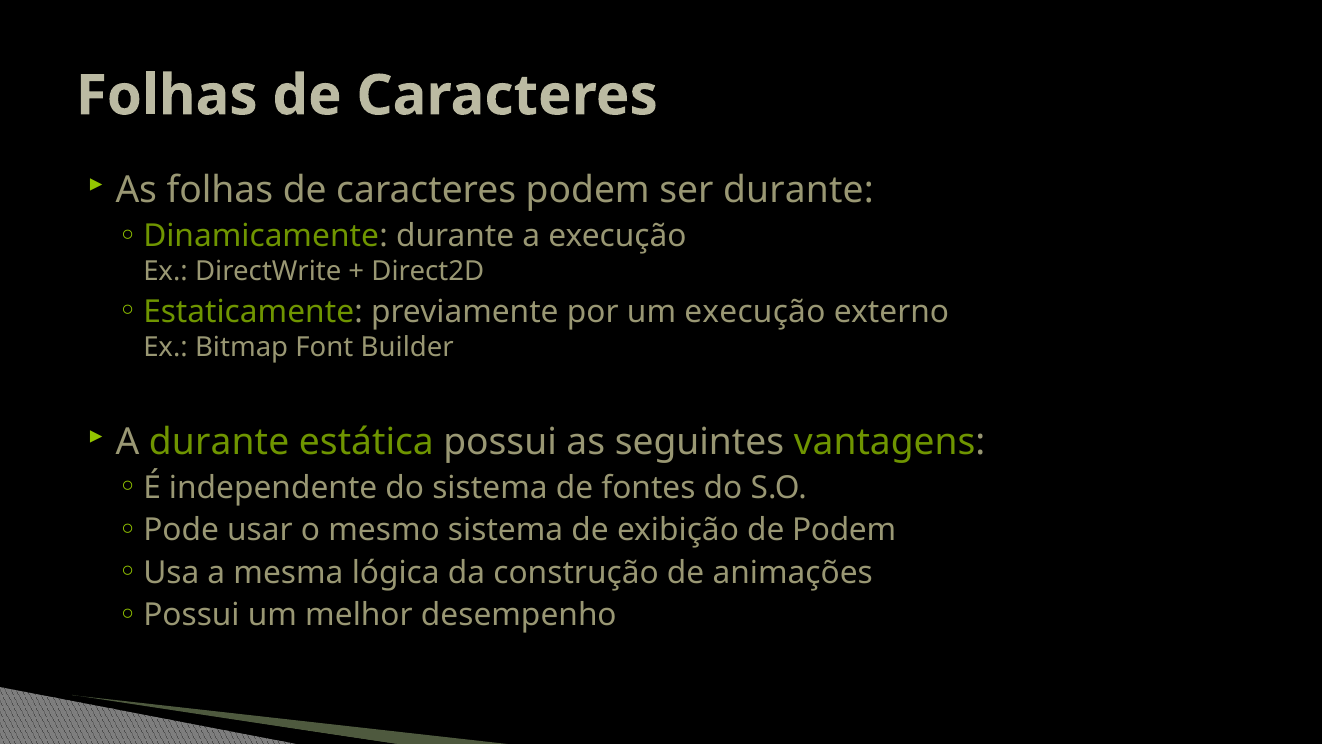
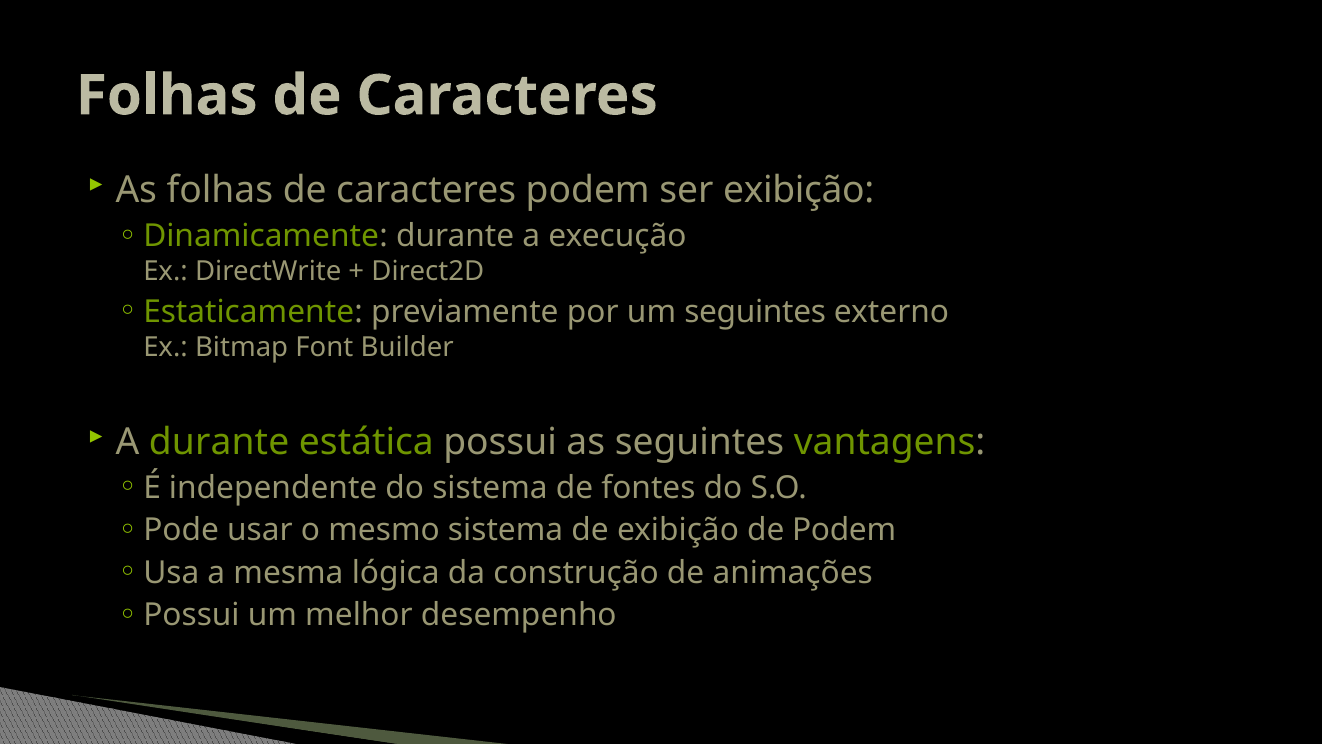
ser durante: durante -> exibição
um execução: execução -> seguintes
